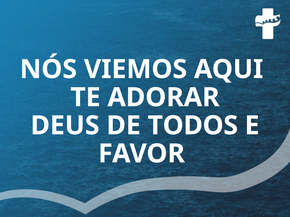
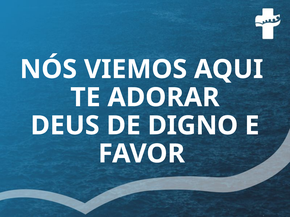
TODOS: TODOS -> DIGNO
